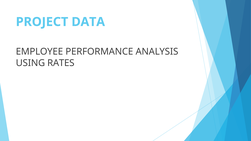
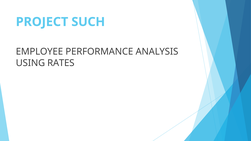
DATA: DATA -> SUCH
